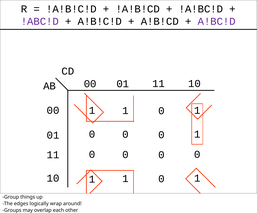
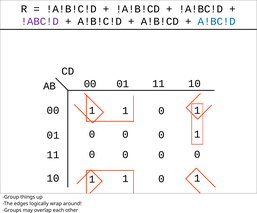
A!BC!D colour: purple -> blue
